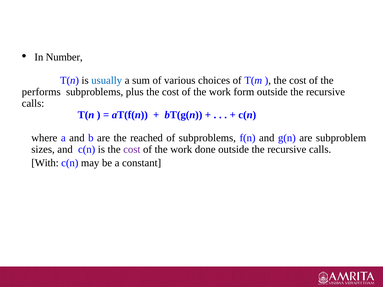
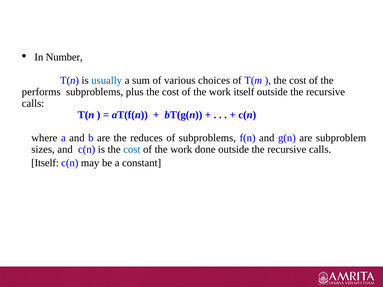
work form: form -> itself
reached: reached -> reduces
cost at (132, 150) colour: purple -> blue
With at (45, 163): With -> Itself
